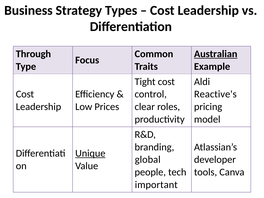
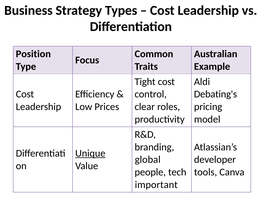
Through: Through -> Position
Australian underline: present -> none
Reactive's: Reactive's -> Debating's
